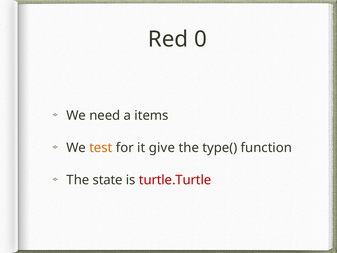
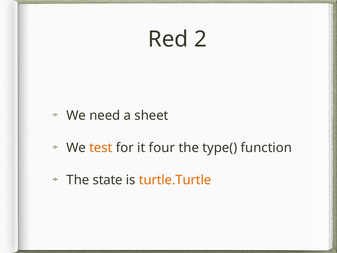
0: 0 -> 2
items: items -> sheet
give: give -> four
turtle.Turtle colour: red -> orange
